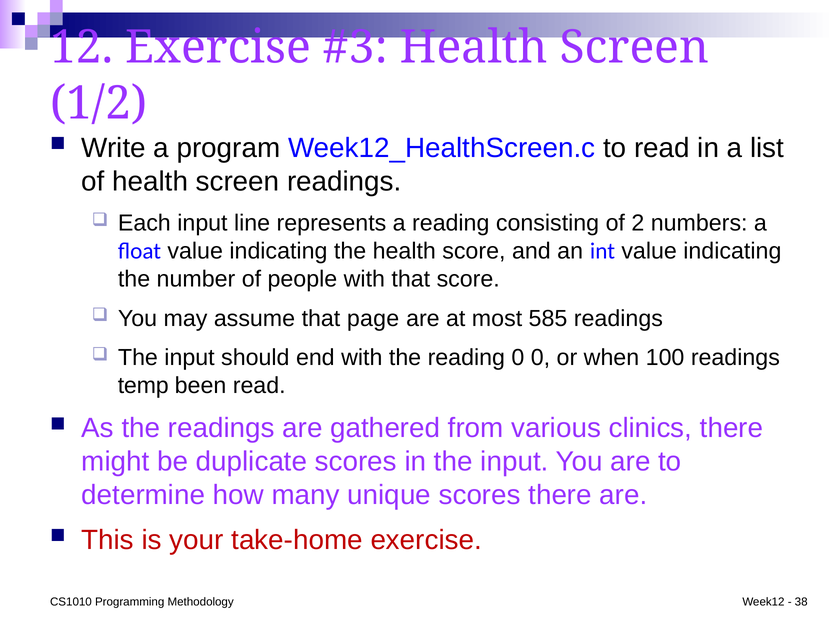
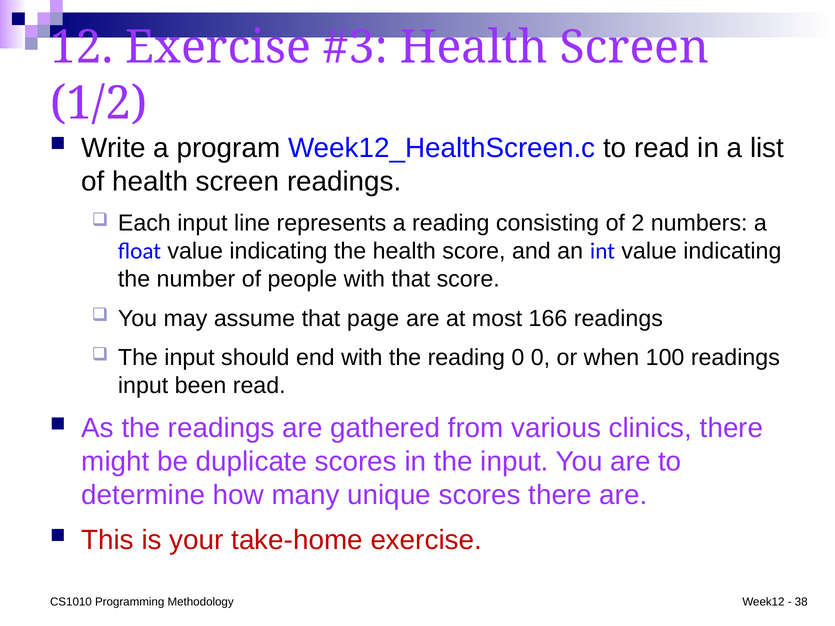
585: 585 -> 166
temp at (143, 386): temp -> input
